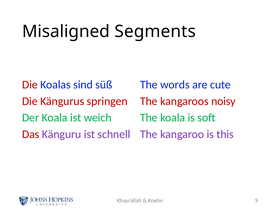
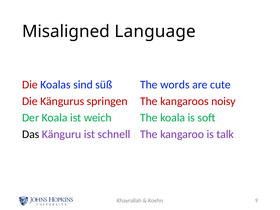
Segments: Segments -> Language
Das colour: red -> black
this: this -> talk
